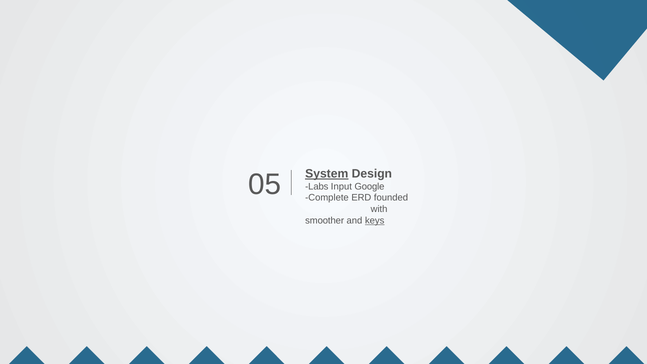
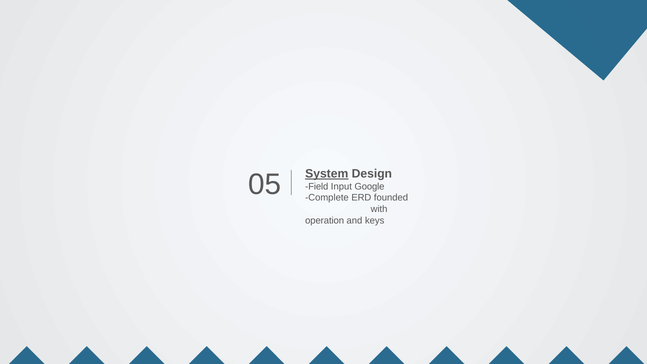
Labs: Labs -> Field
smoother: smoother -> operation
keys underline: present -> none
